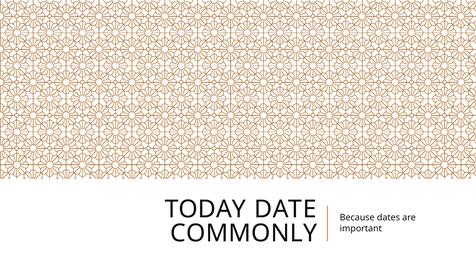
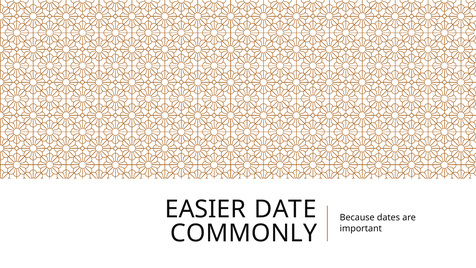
TODAY: TODAY -> EASIER
